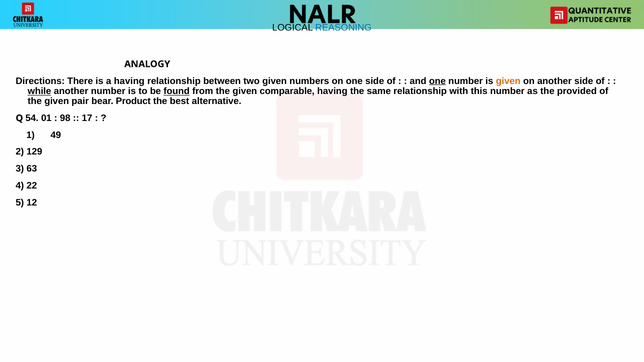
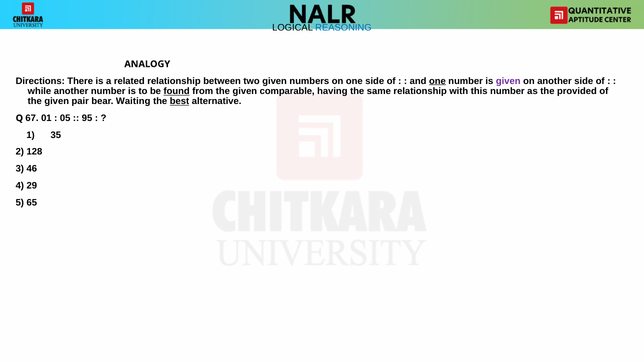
a having: having -> related
given at (508, 81) colour: orange -> purple
while underline: present -> none
Product: Product -> Waiting
best underline: none -> present
54: 54 -> 67
98: 98 -> 05
17: 17 -> 95
49: 49 -> 35
129: 129 -> 128
63: 63 -> 46
22: 22 -> 29
12: 12 -> 65
